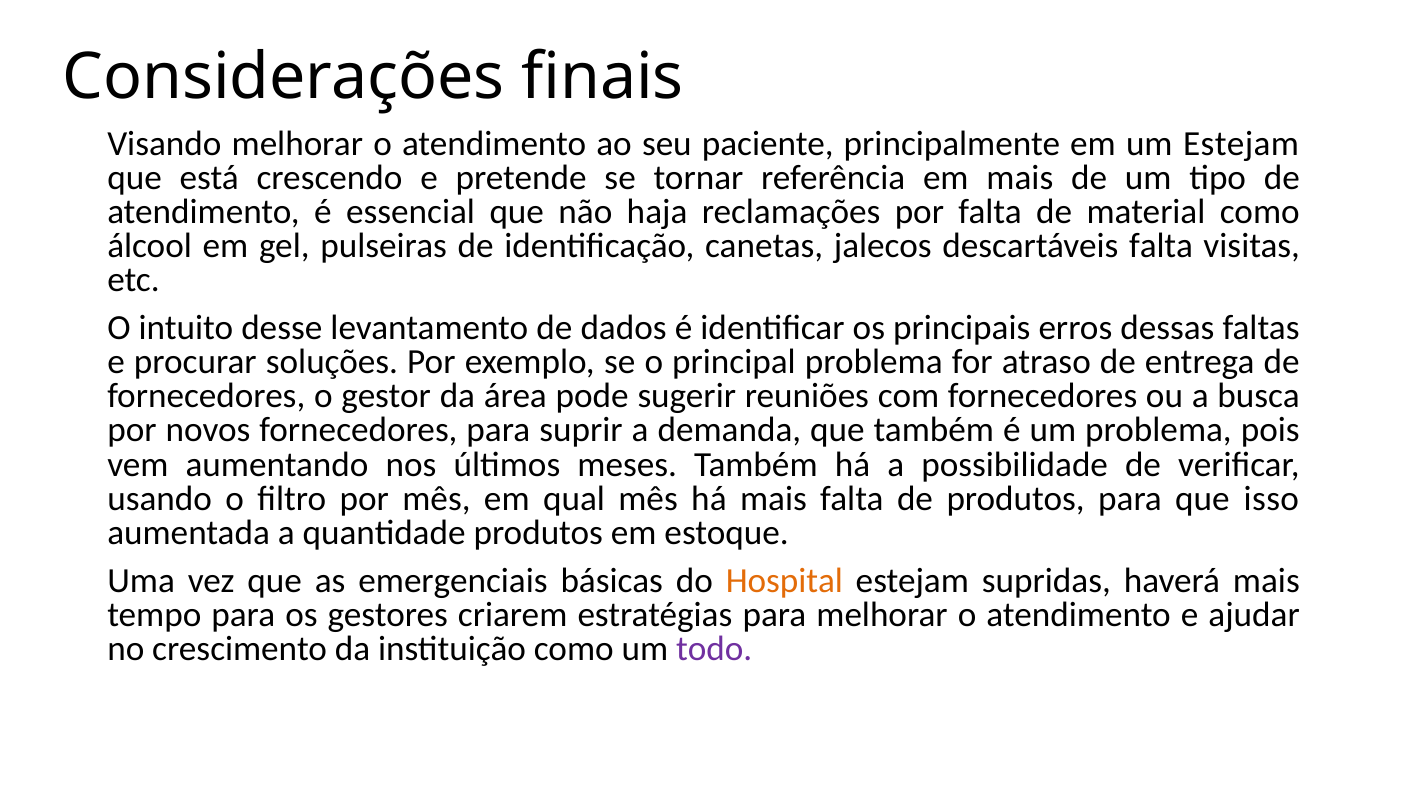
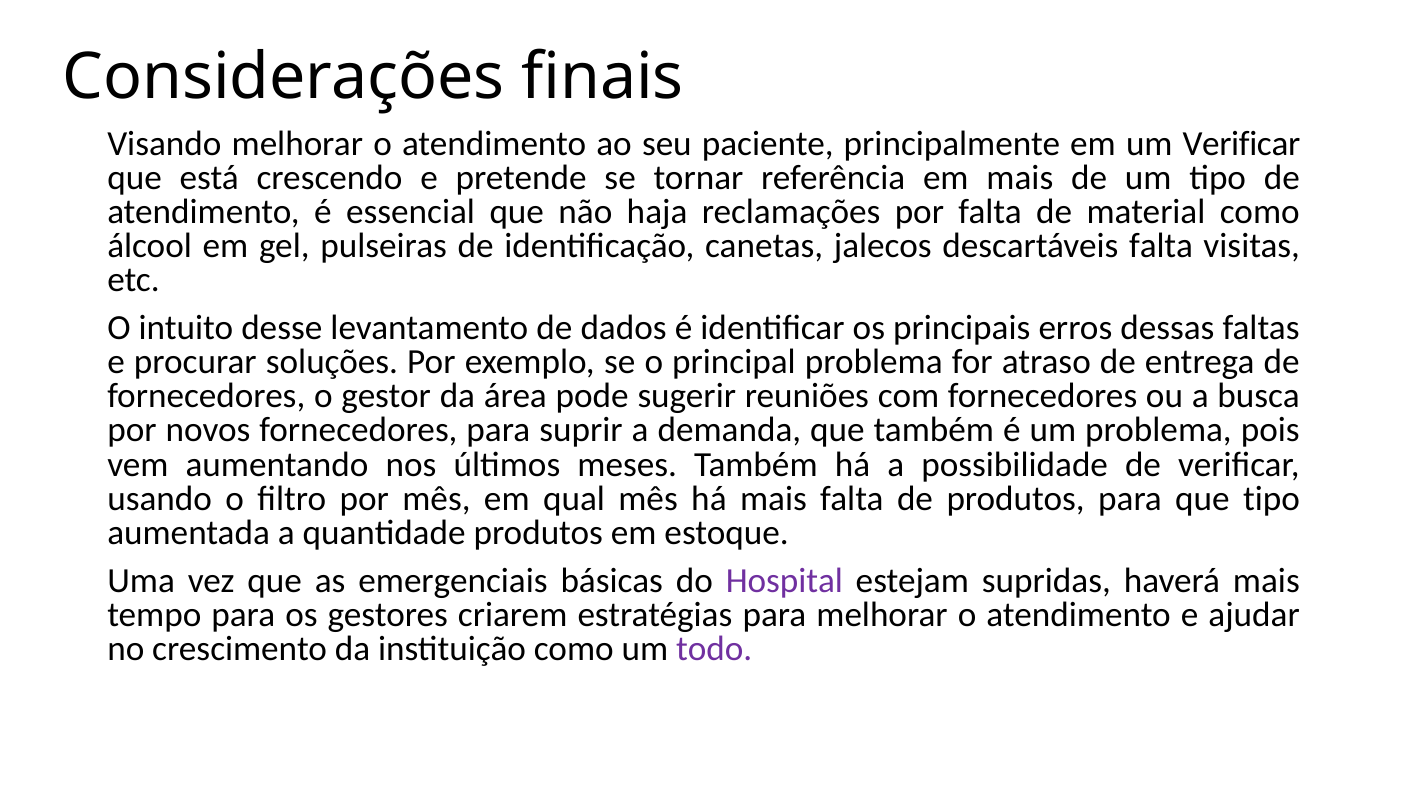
um Estejam: Estejam -> Verificar
que isso: isso -> tipo
Hospital colour: orange -> purple
